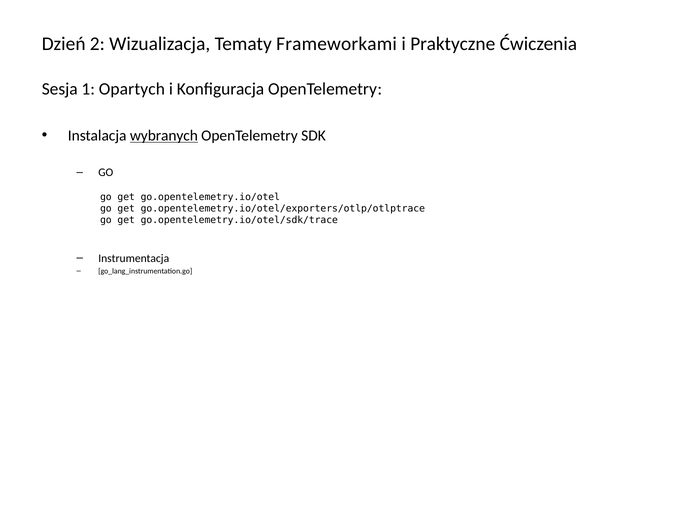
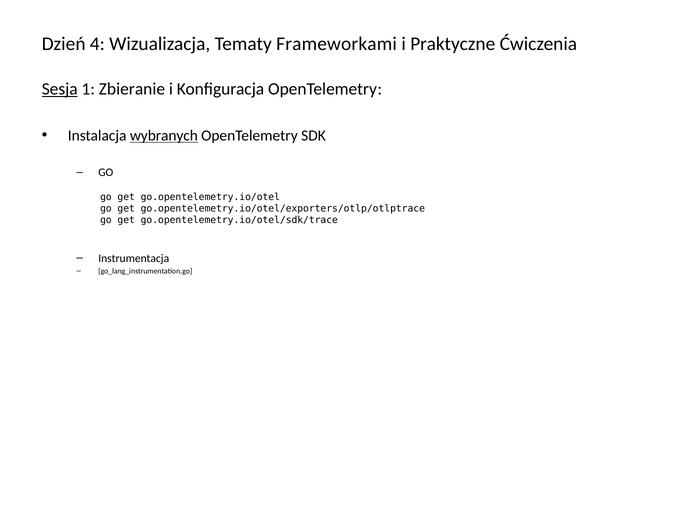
2: 2 -> 4
Sesja underline: none -> present
Opartych: Opartych -> Zbieranie
